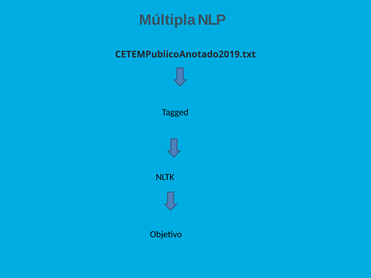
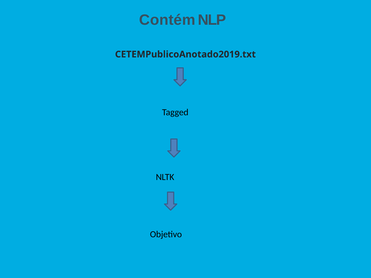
Múltipla: Múltipla -> Contém
